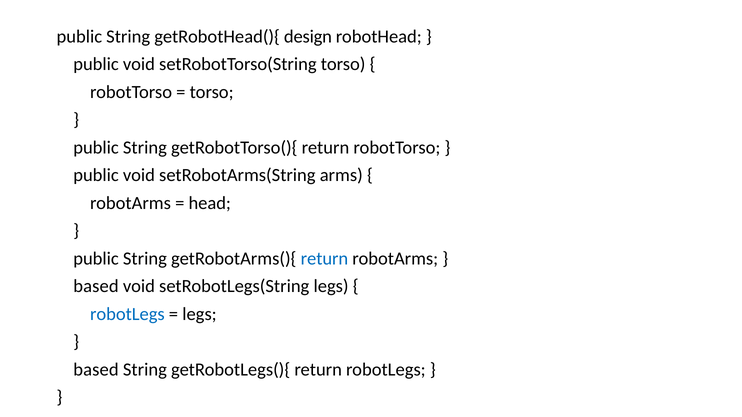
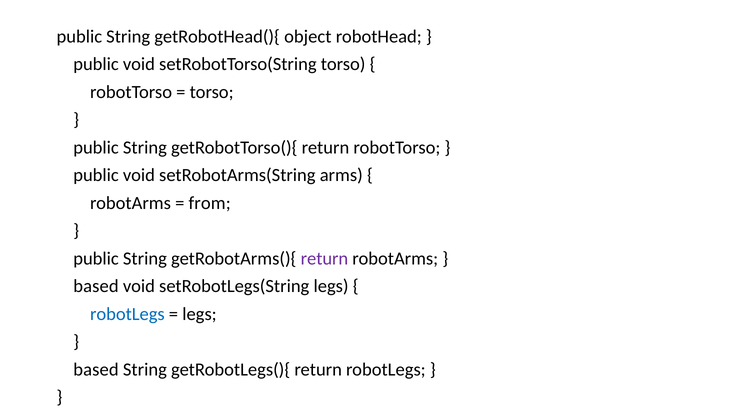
design: design -> object
head: head -> from
return at (324, 259) colour: blue -> purple
